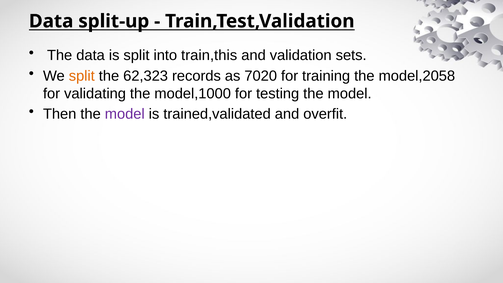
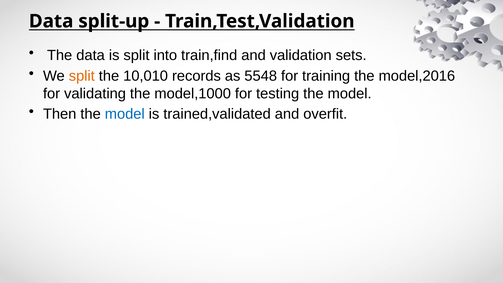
train,this: train,this -> train,find
62,323: 62,323 -> 10,010
7020: 7020 -> 5548
model,2058: model,2058 -> model,2016
model at (125, 114) colour: purple -> blue
